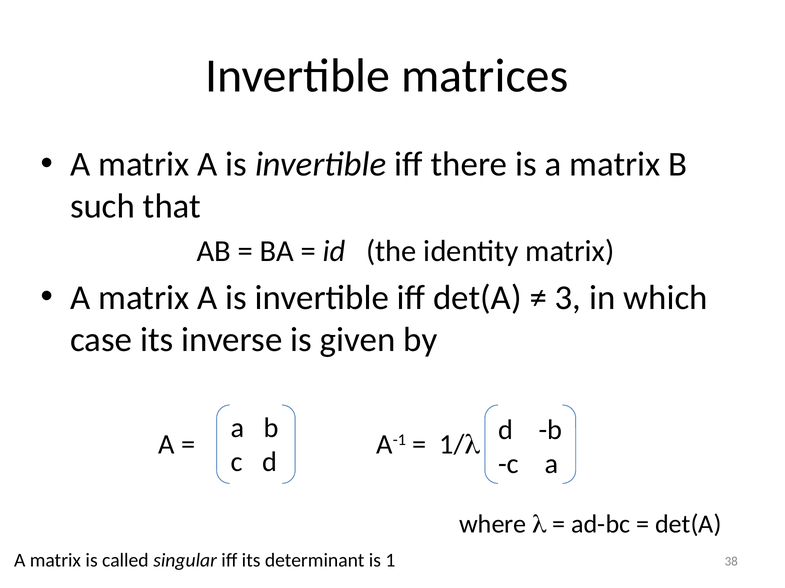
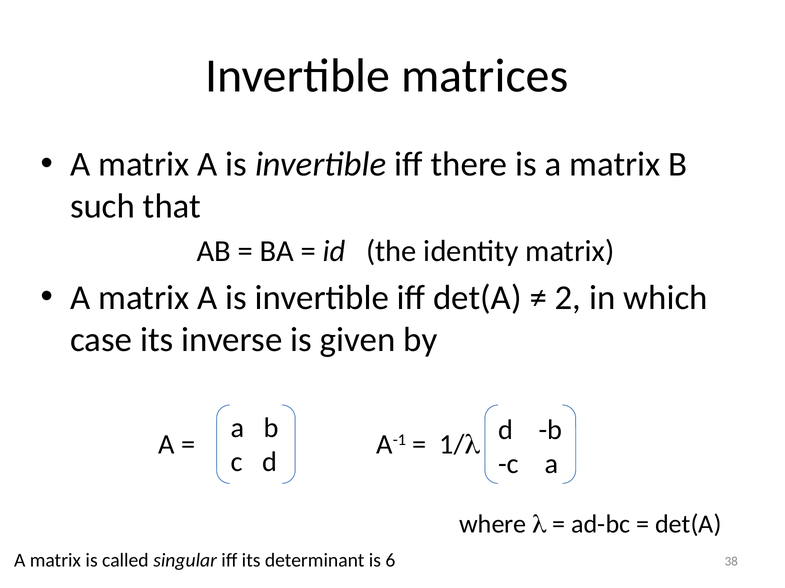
3: 3 -> 2
1: 1 -> 6
